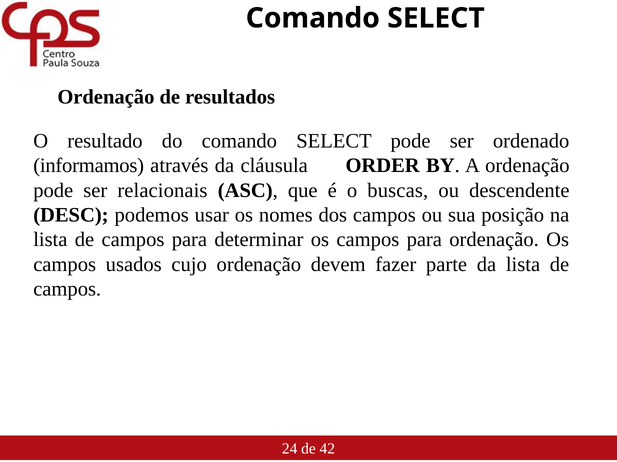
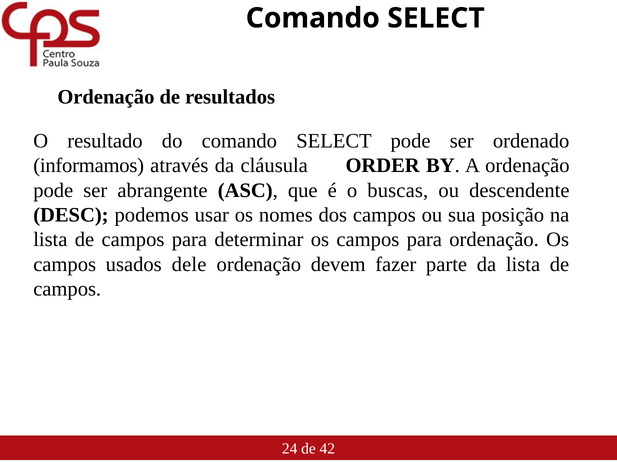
relacionais: relacionais -> abrangente
cujo: cujo -> dele
